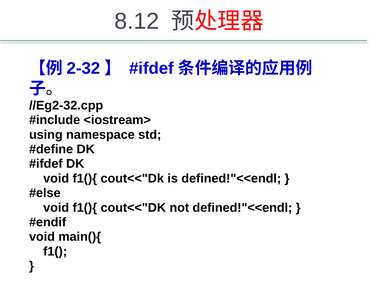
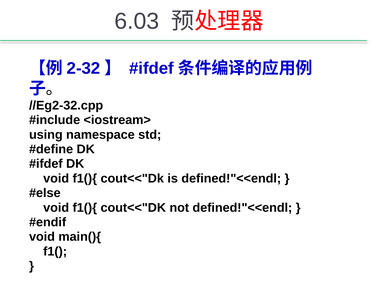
8.12: 8.12 -> 6.03
